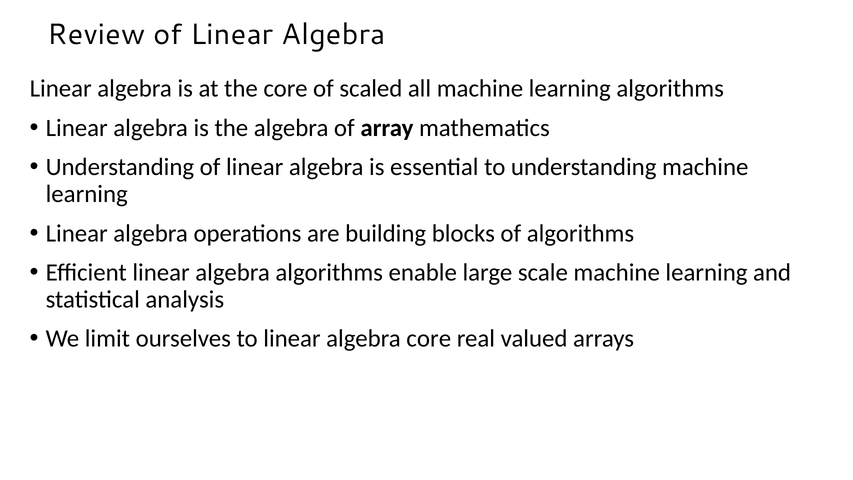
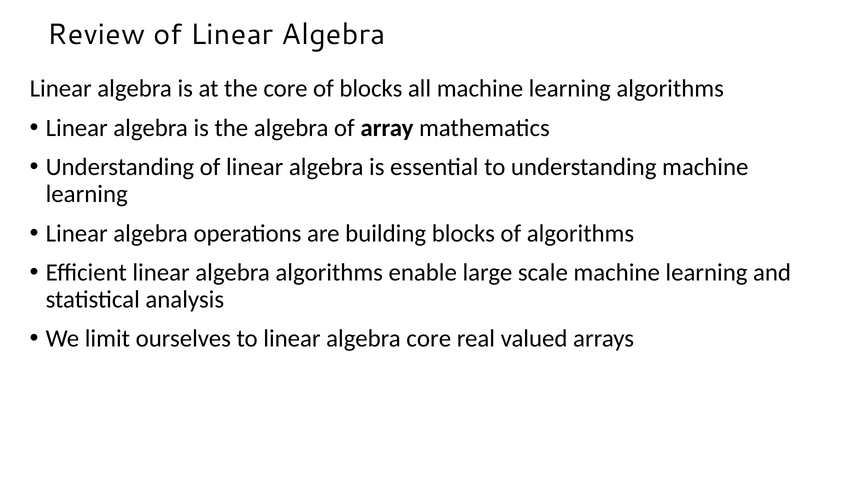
of scaled: scaled -> blocks
